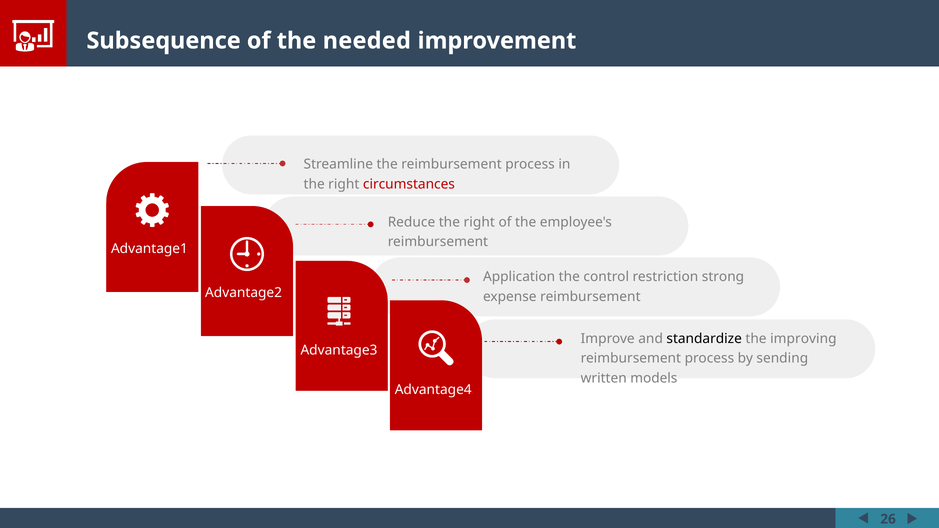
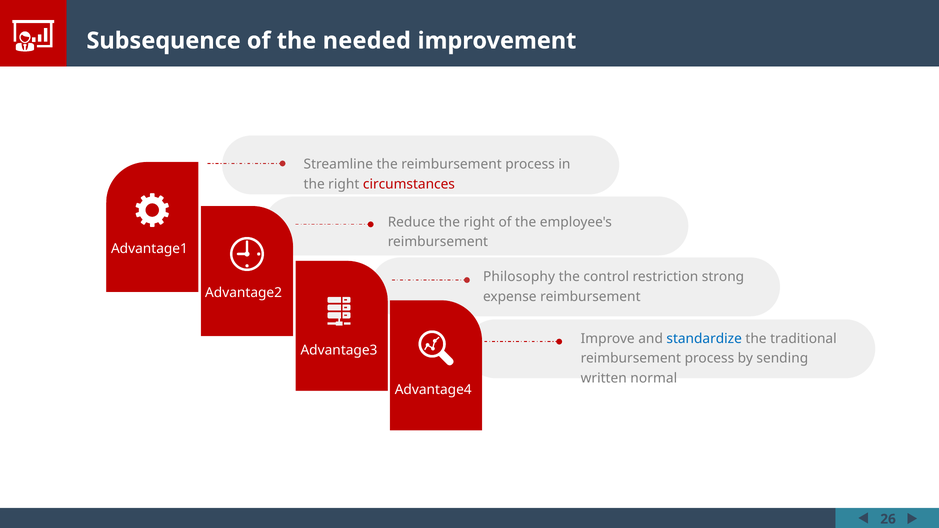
Application: Application -> Philosophy
standardize colour: black -> blue
improving: improving -> traditional
models: models -> normal
